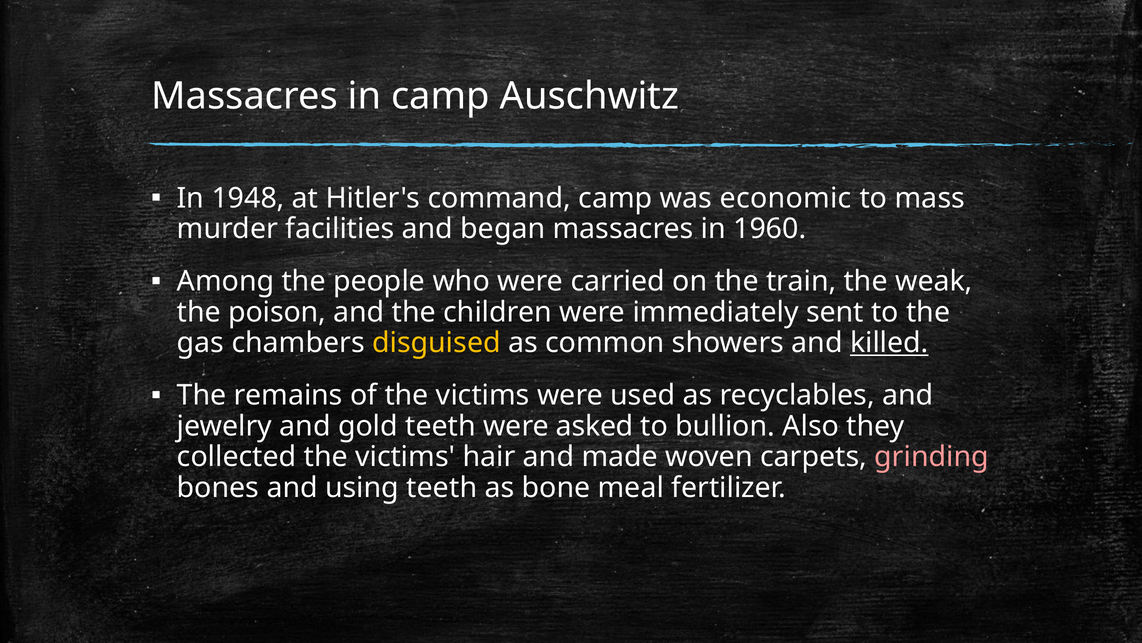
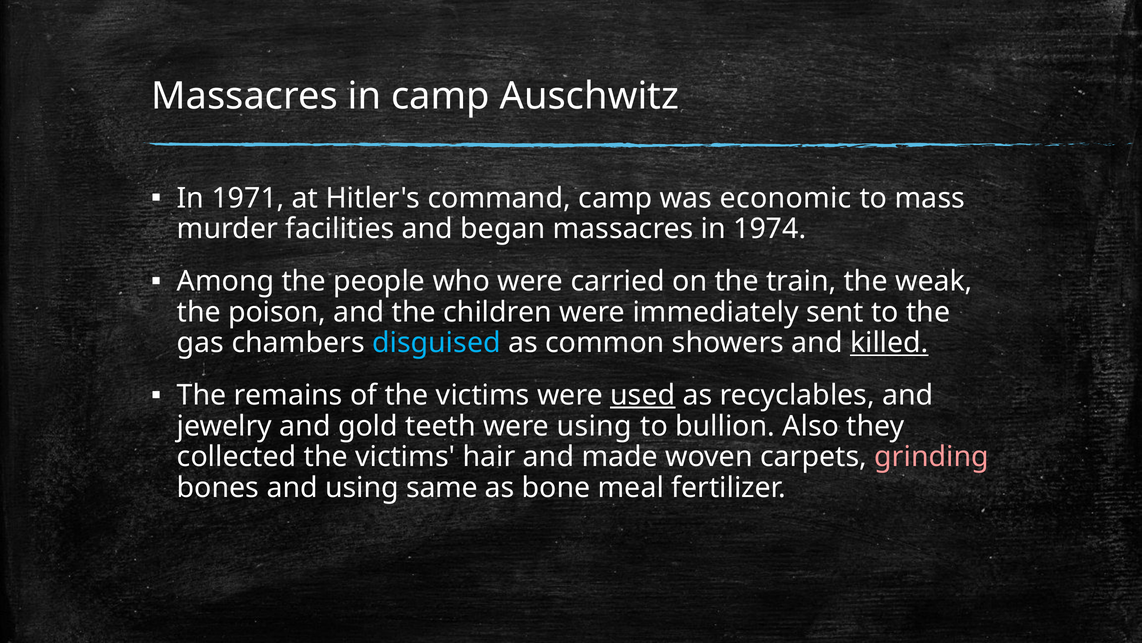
1948: 1948 -> 1971
1960: 1960 -> 1974
disguised colour: yellow -> light blue
used underline: none -> present
were asked: asked -> using
using teeth: teeth -> same
